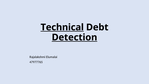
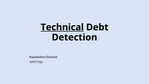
Detection underline: present -> none
